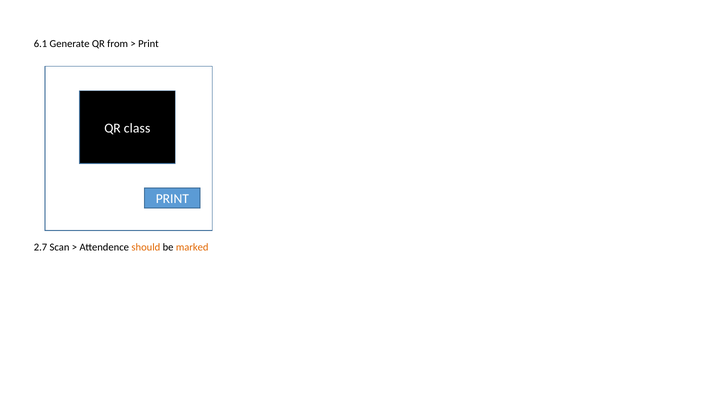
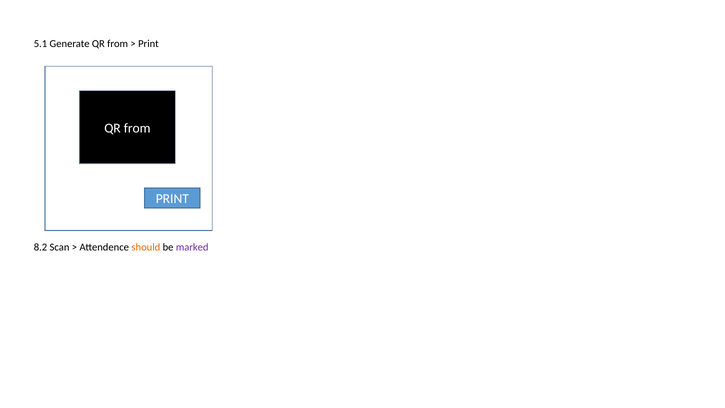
6.1: 6.1 -> 5.1
class at (137, 128): class -> from
2.7: 2.7 -> 8.2
marked colour: orange -> purple
